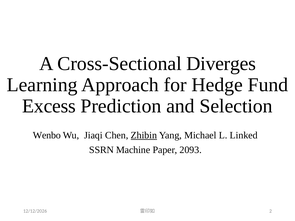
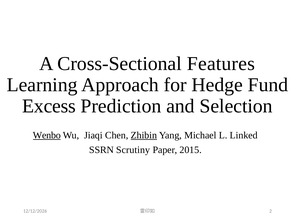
Diverges: Diverges -> Features
Wenbo underline: none -> present
Machine: Machine -> Scrutiny
2093: 2093 -> 2015
